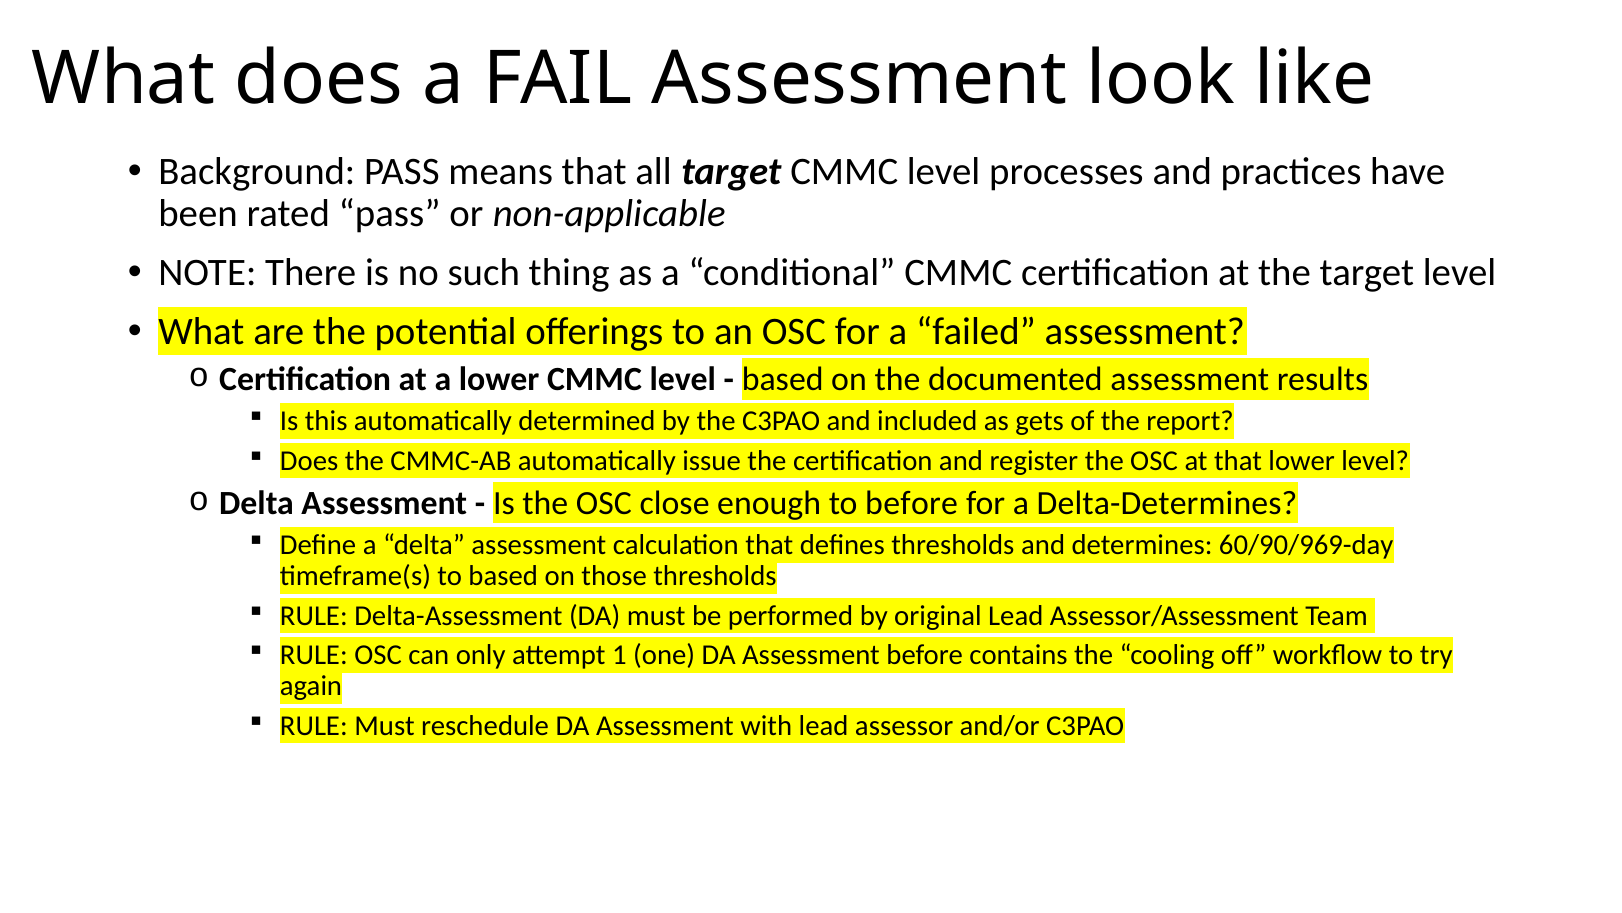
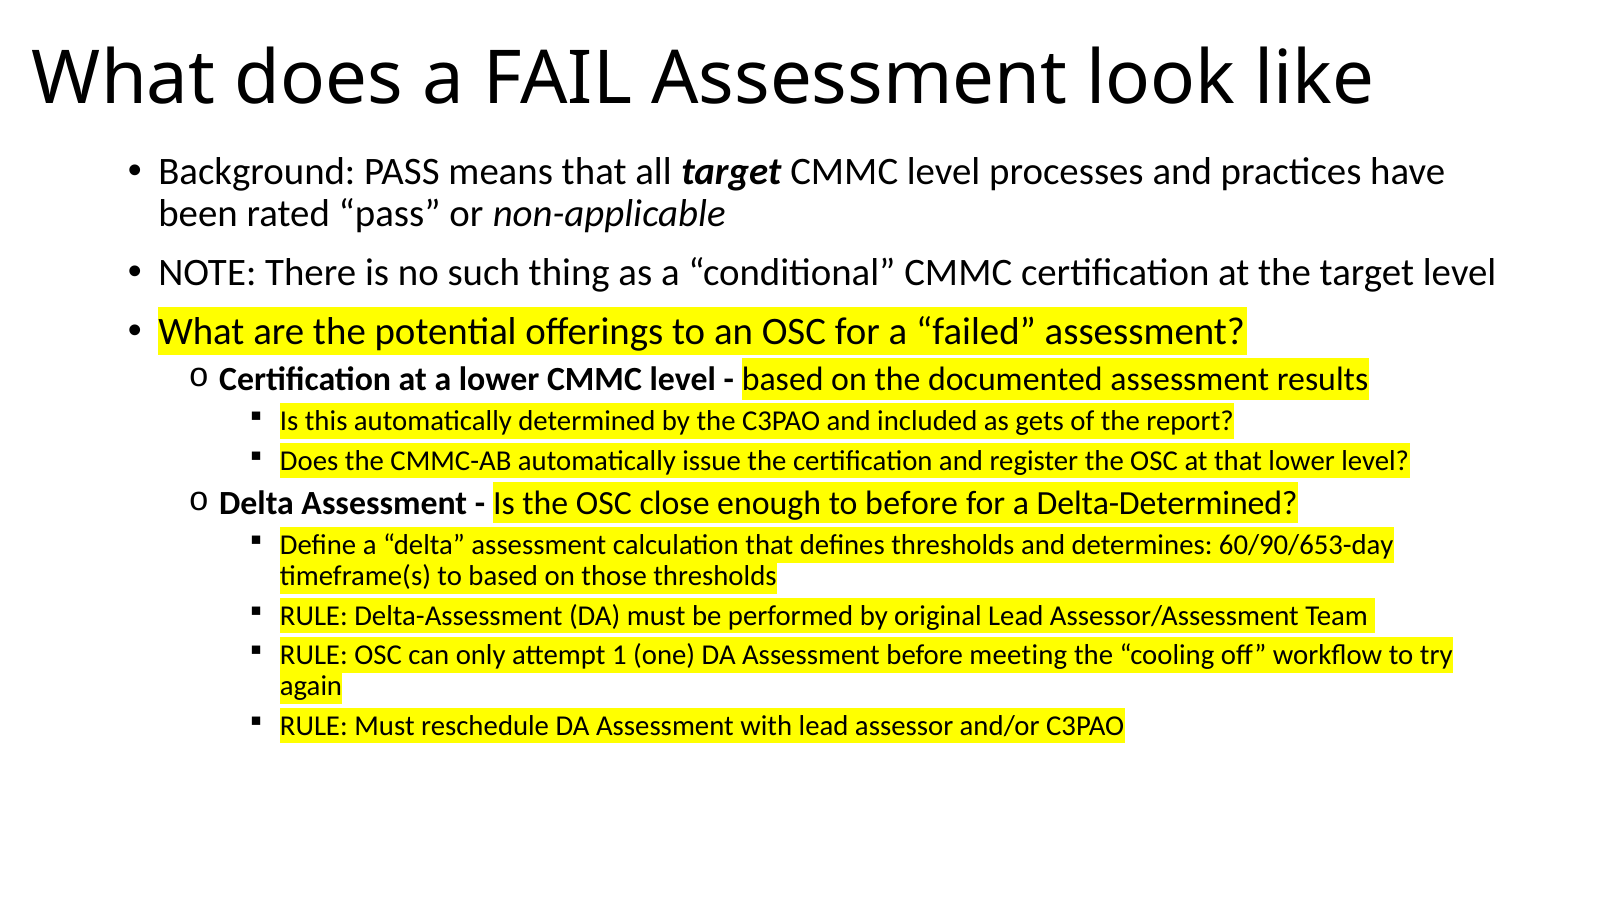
Delta-Determines: Delta-Determines -> Delta-Determined
60/90/969-day: 60/90/969-day -> 60/90/653-day
contains: contains -> meeting
